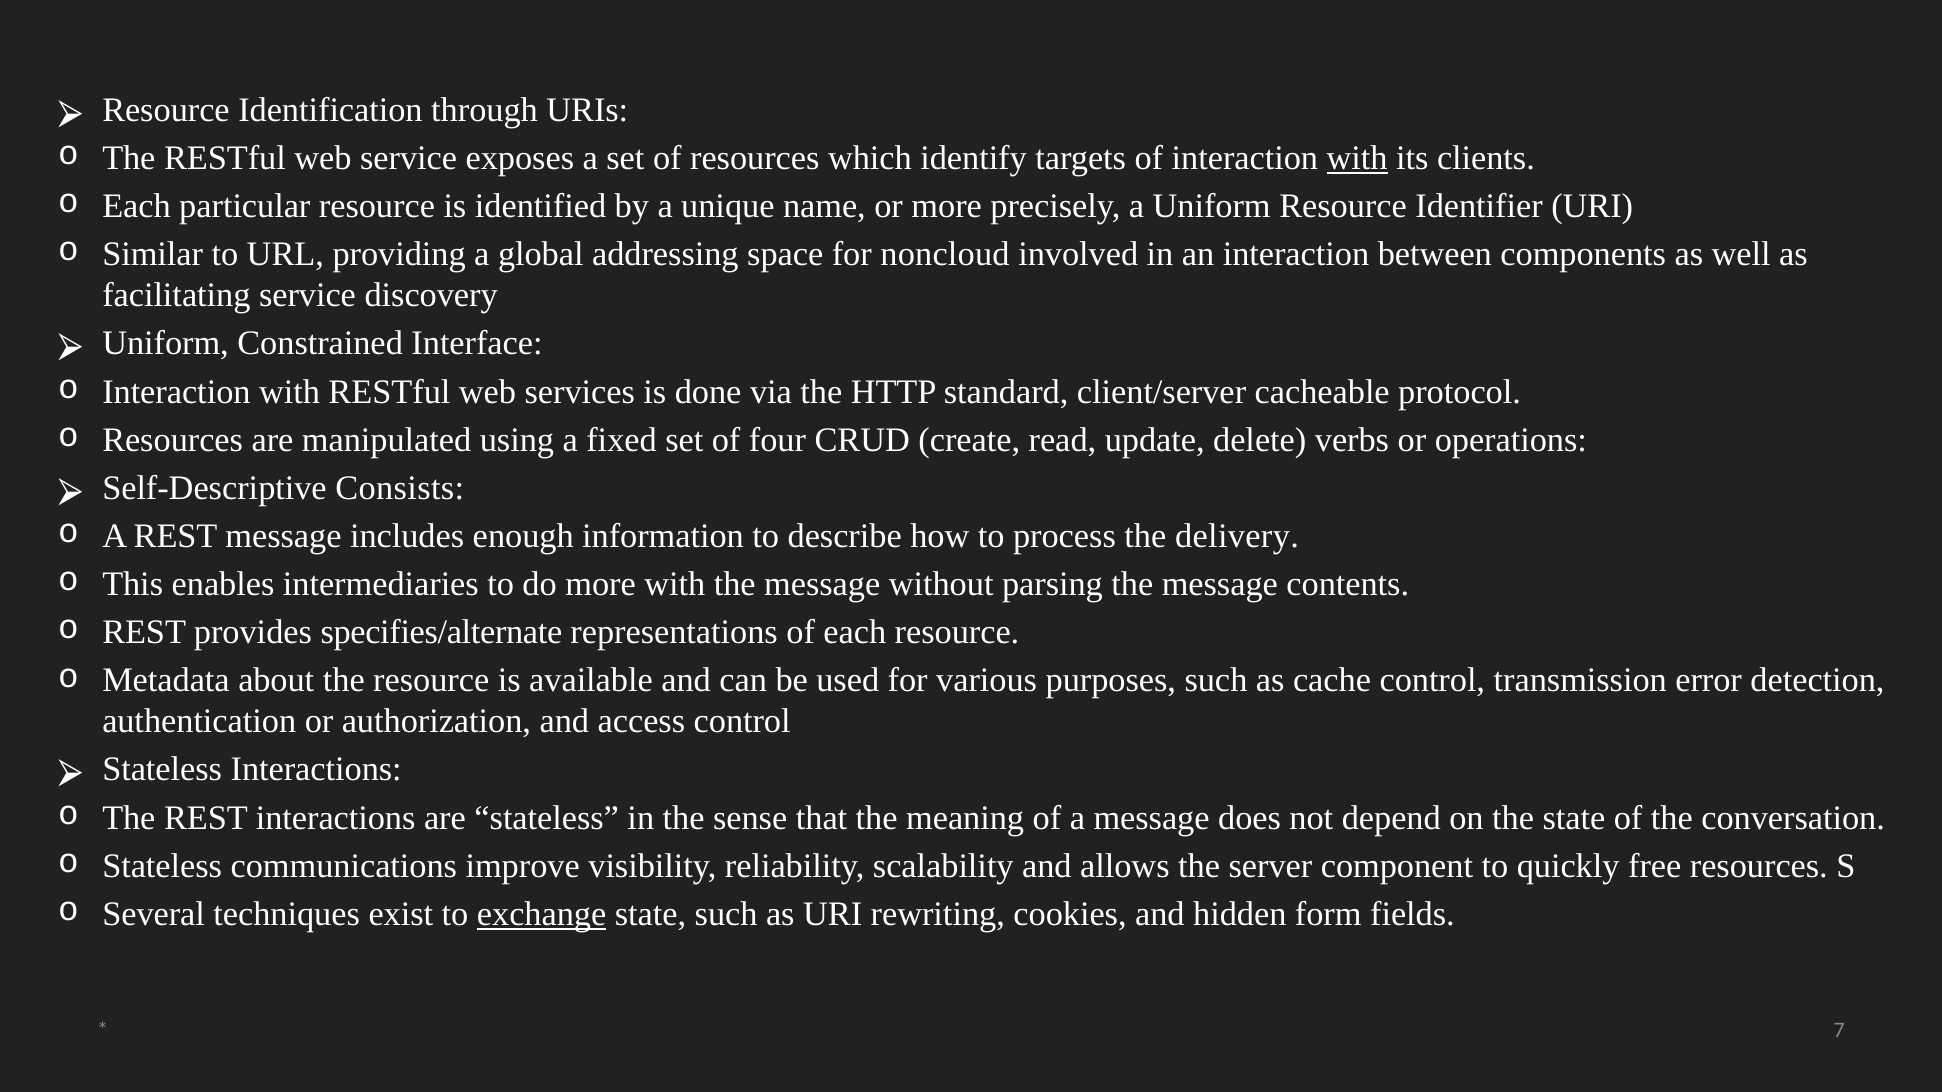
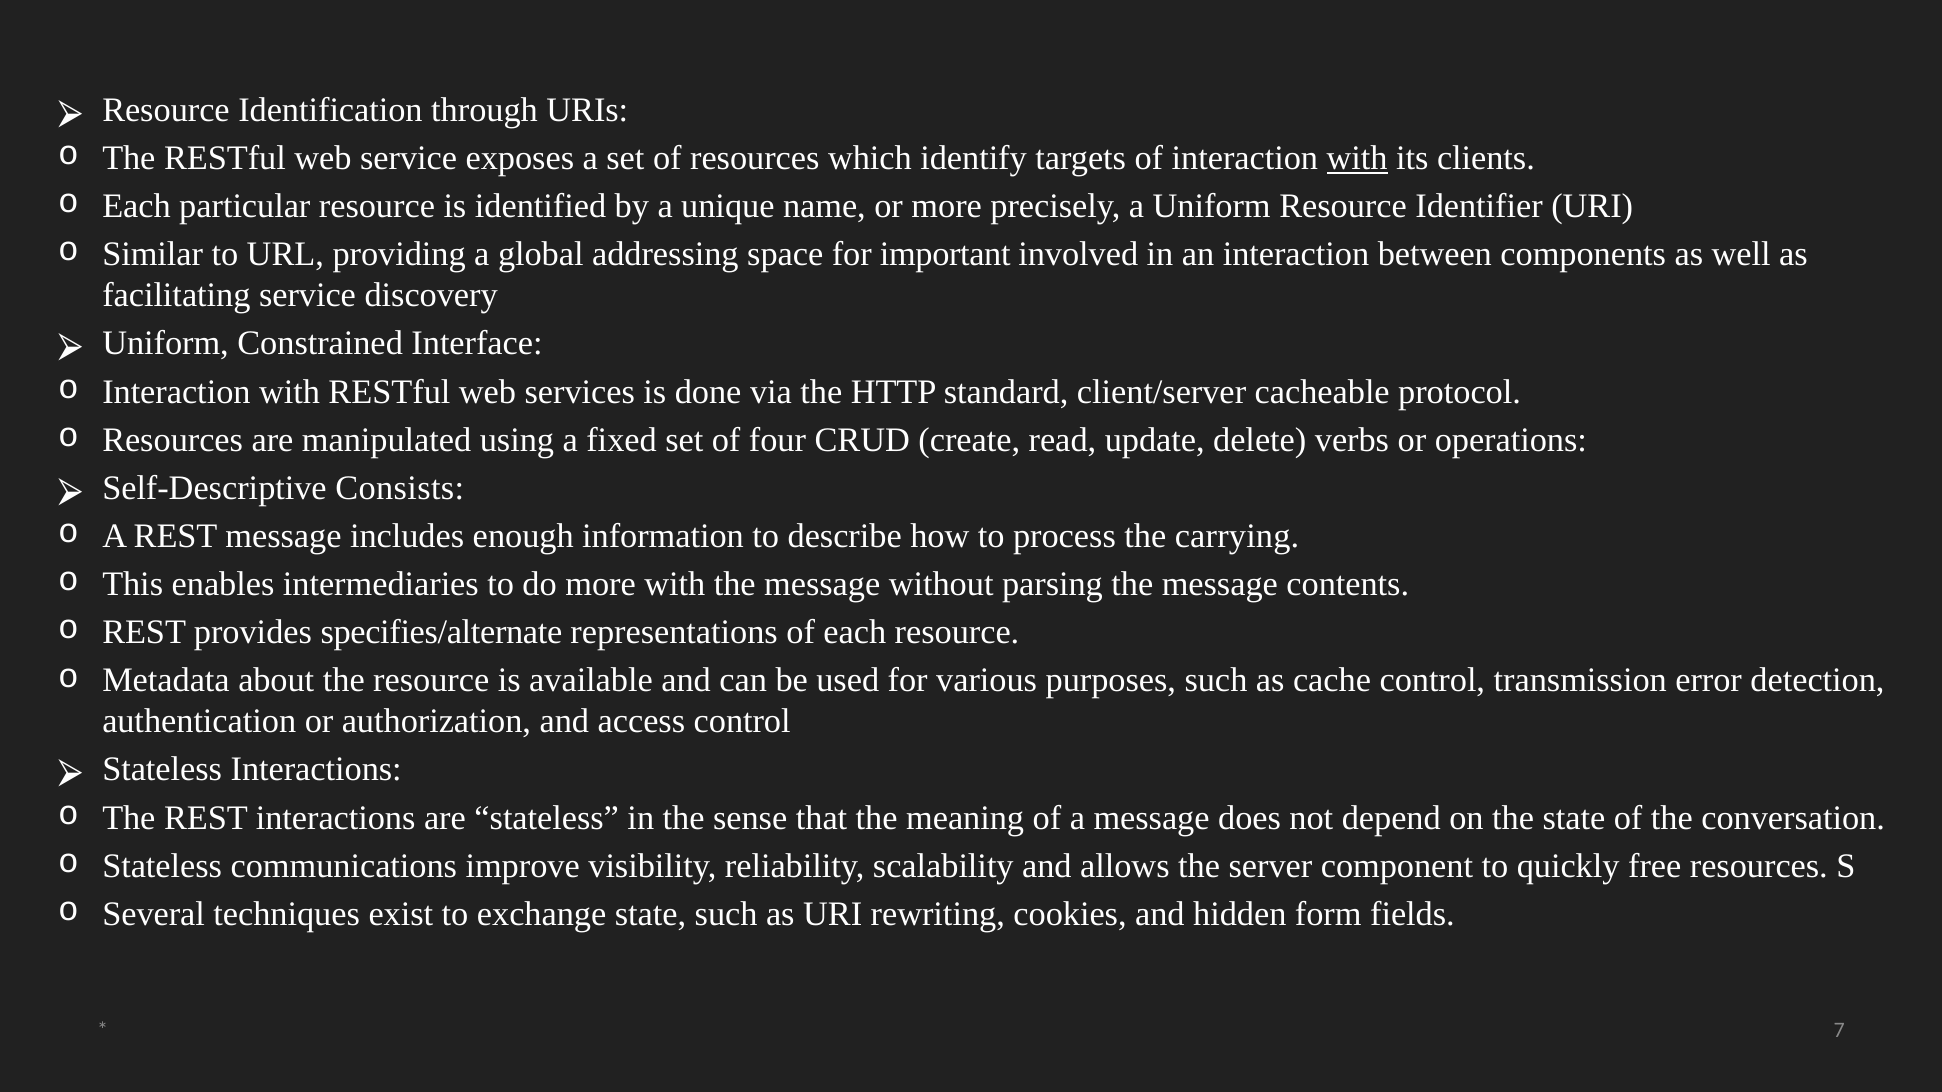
noncloud: noncloud -> important
delivery: delivery -> carrying
exchange underline: present -> none
